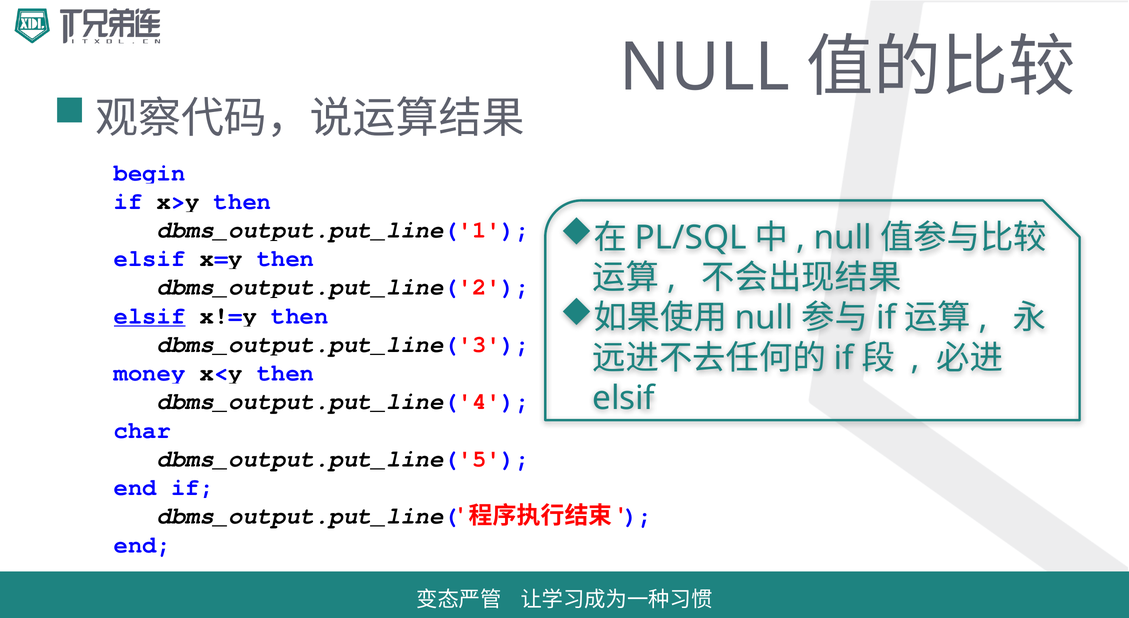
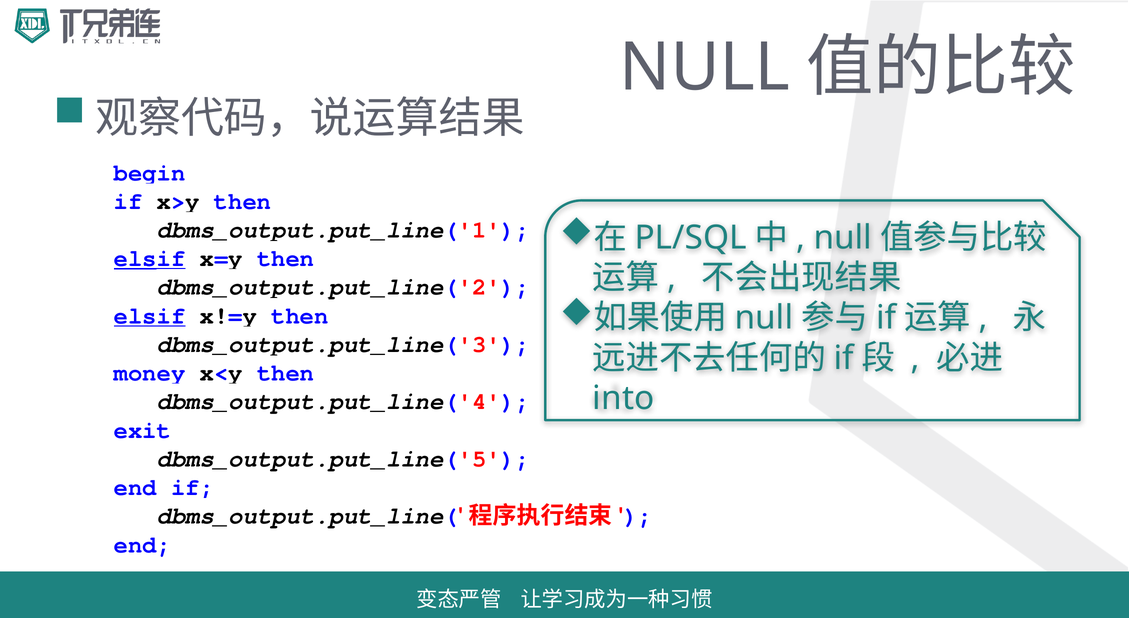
elsif at (150, 259) underline: none -> present
elsif at (624, 398): elsif -> into
char: char -> exit
